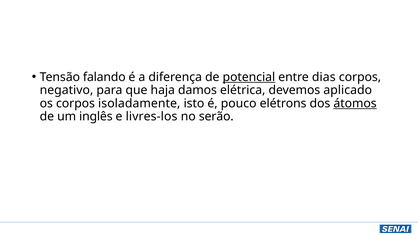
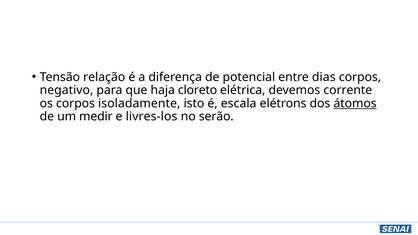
falando: falando -> relação
potencial underline: present -> none
damos: damos -> cloreto
aplicado: aplicado -> corrente
pouco: pouco -> escala
inglês: inglês -> medir
